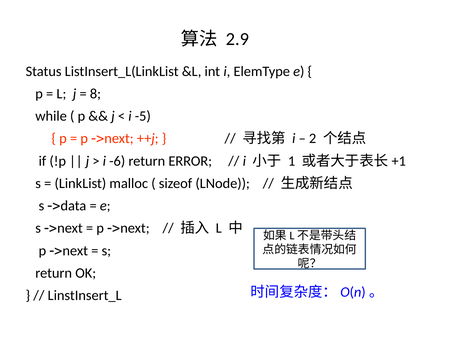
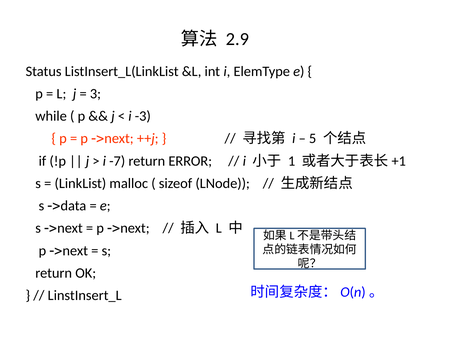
8: 8 -> 3
-5: -5 -> -3
2: 2 -> 5
-6: -6 -> -7
